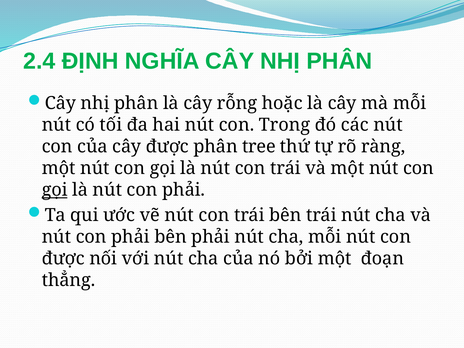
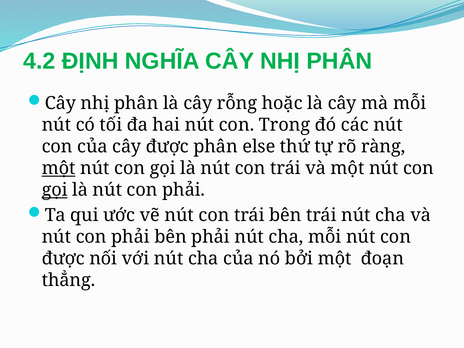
2.4: 2.4 -> 4.2
tree: tree -> else
một at (59, 168) underline: none -> present
